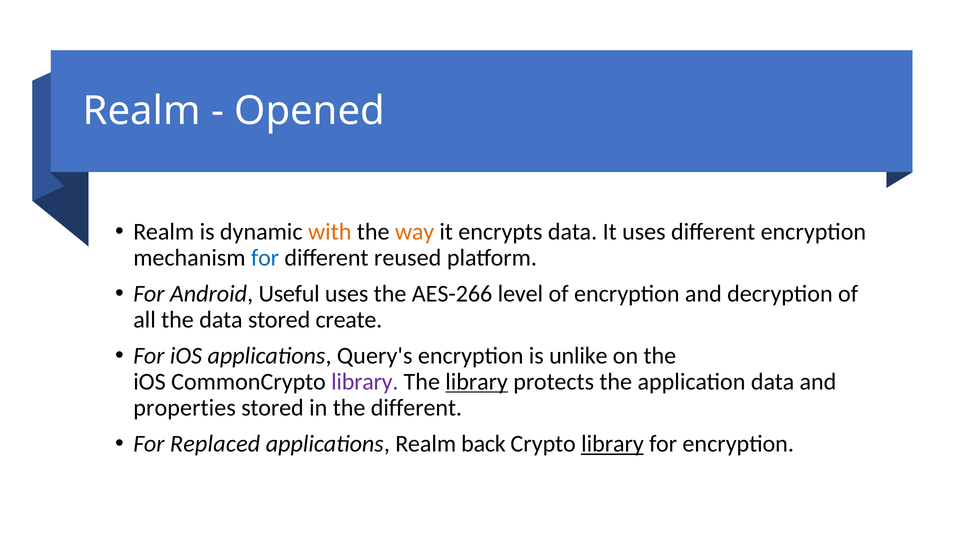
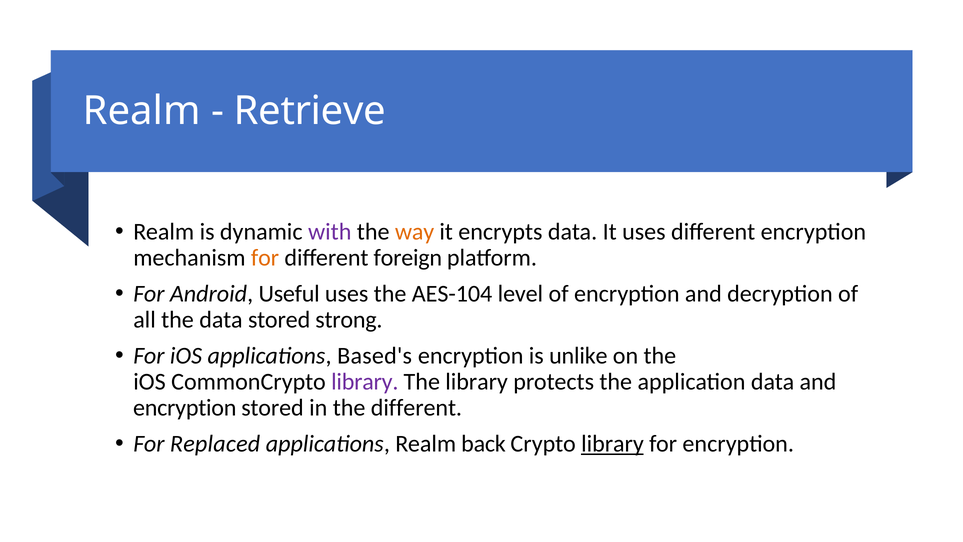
Opened: Opened -> Retrieve
with colour: orange -> purple
for at (265, 257) colour: blue -> orange
reused: reused -> foreign
AES-266: AES-266 -> AES-104
create: create -> strong
Query's: Query's -> Based's
library at (477, 381) underline: present -> none
properties at (185, 407): properties -> encryption
